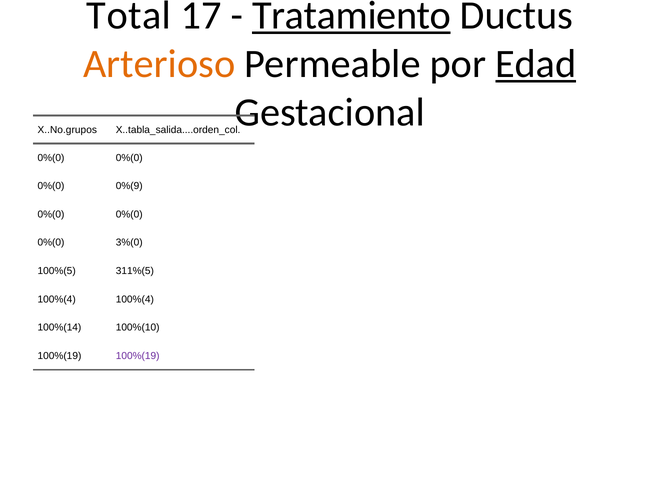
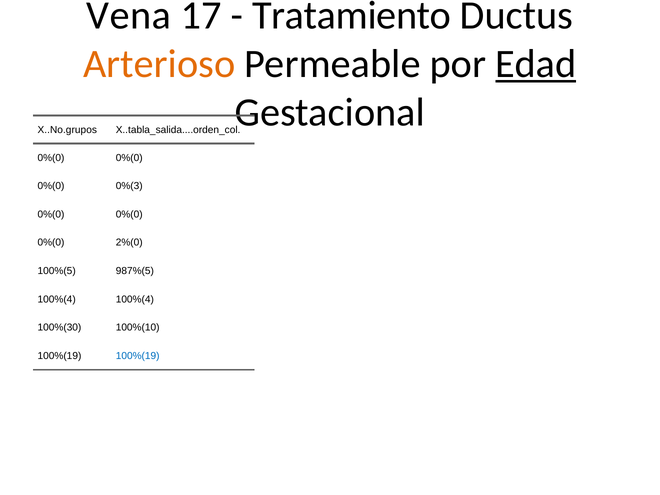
Total: Total -> Vena
Tratamiento underline: present -> none
0%(9: 0%(9 -> 0%(3
3%(0: 3%(0 -> 2%(0
311%(5: 311%(5 -> 987%(5
100%(14: 100%(14 -> 100%(30
100%(19 at (138, 356) colour: purple -> blue
